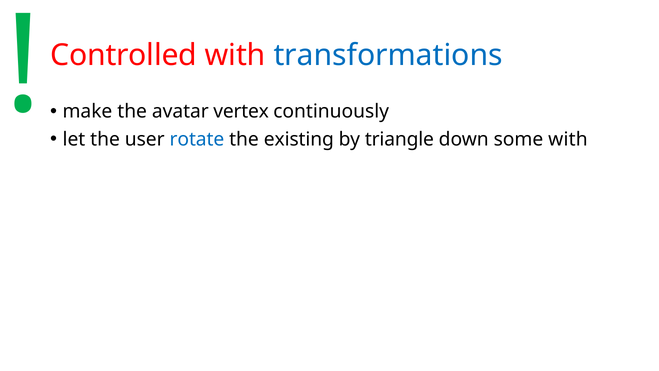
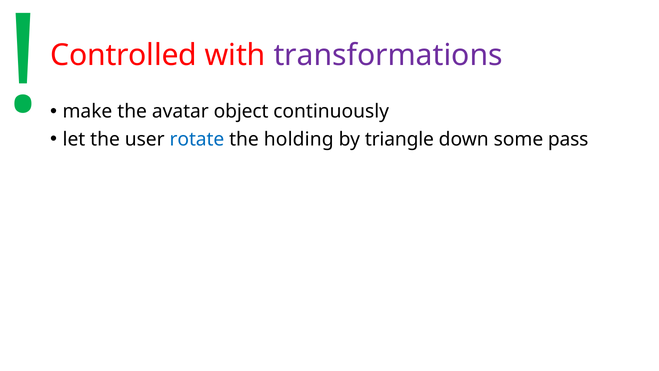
transformations colour: blue -> purple
vertex: vertex -> object
existing: existing -> holding
some with: with -> pass
